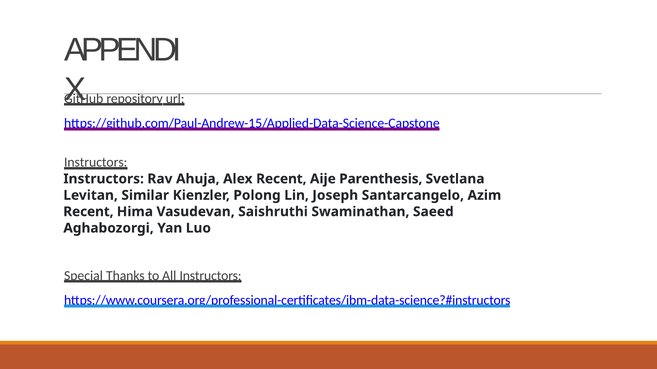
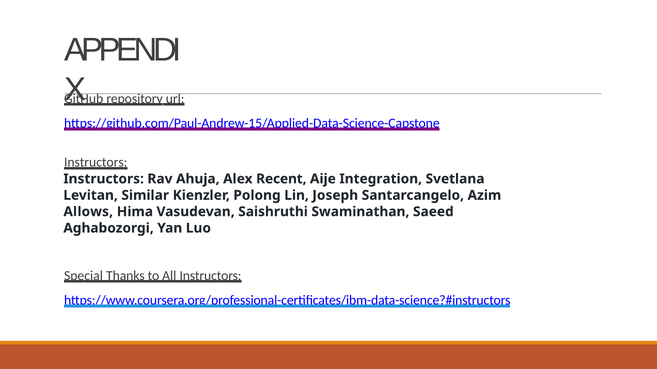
Parenthesis: Parenthesis -> Integration
Recent at (88, 212): Recent -> Allows
